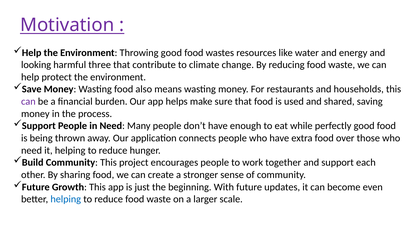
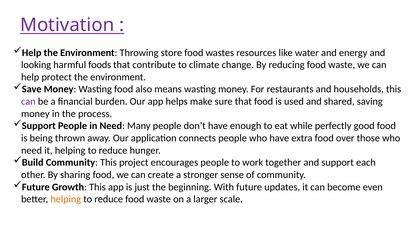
Throwing good: good -> store
three: three -> foods
helping at (66, 200) colour: blue -> orange
